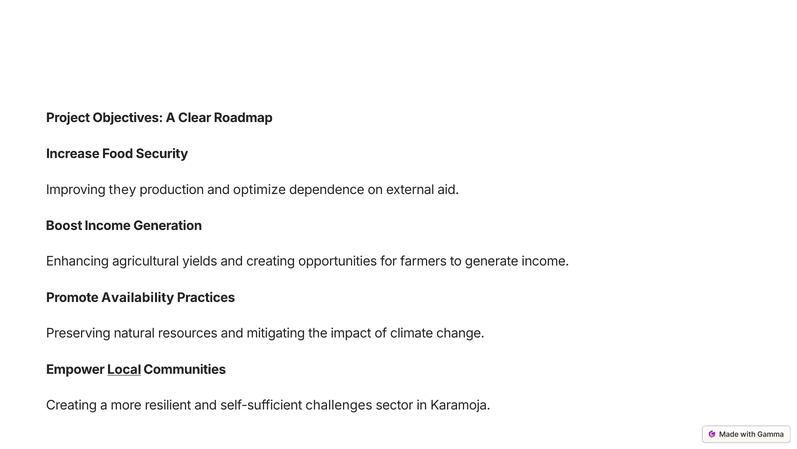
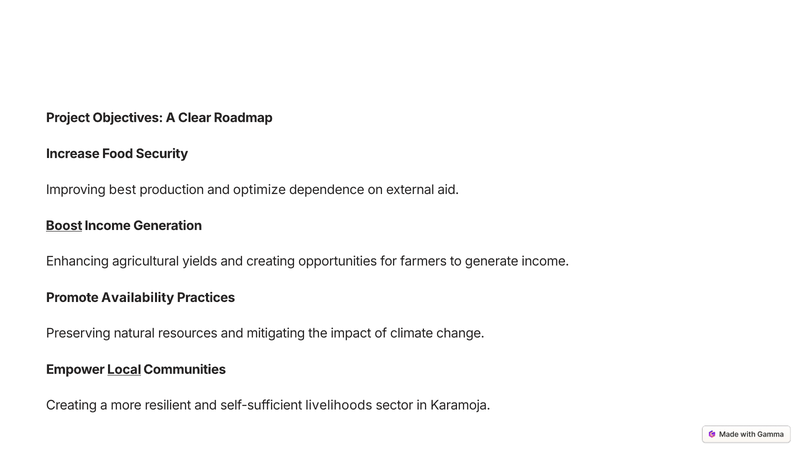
they: they -> best
Boost underline: none -> present
challenges: challenges -> livelihoods
